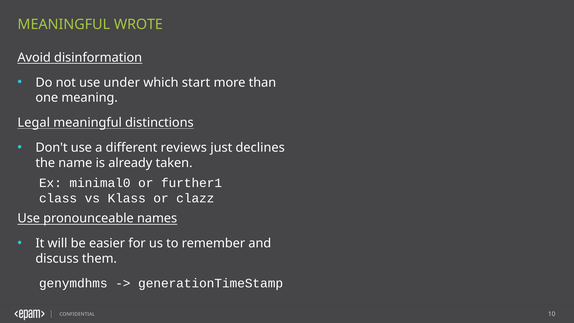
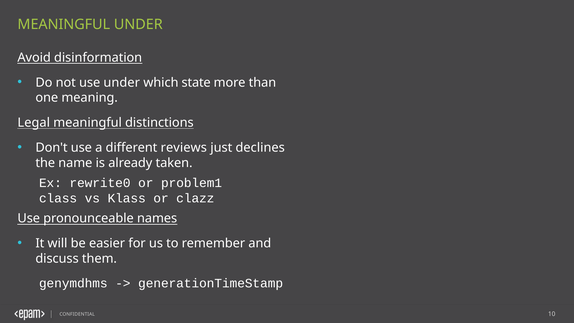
MEANINGFUL WROTE: WROTE -> UNDER
start: start -> state
minimal0: minimal0 -> rewrite0
further1: further1 -> problem1
